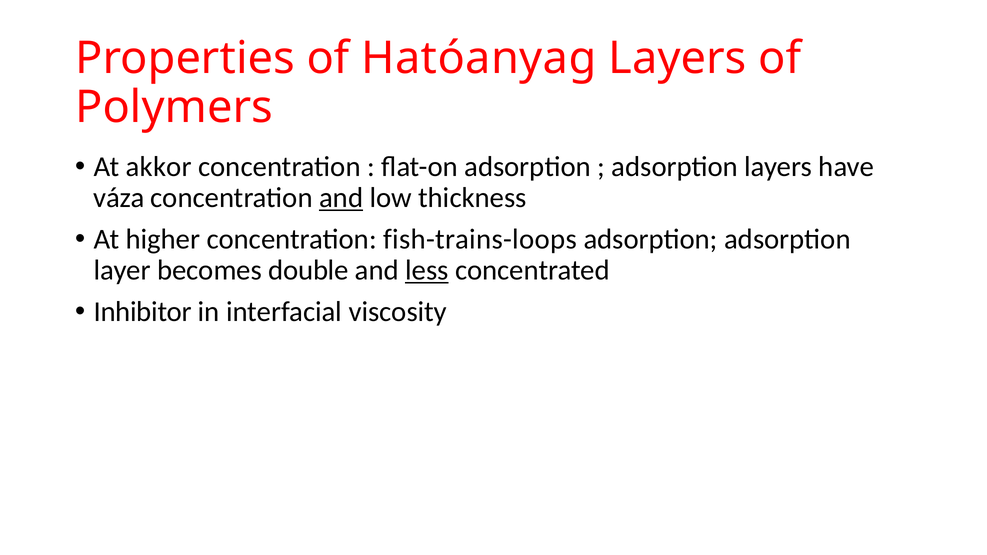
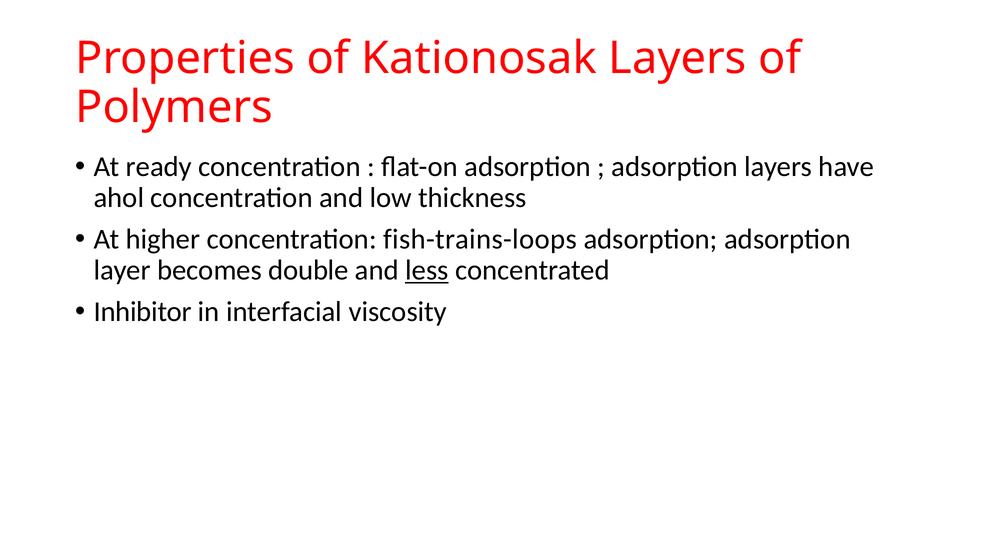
Hatóanyag: Hatóanyag -> Kationosak
akkor: akkor -> ready
váza: váza -> ahol
and at (341, 198) underline: present -> none
